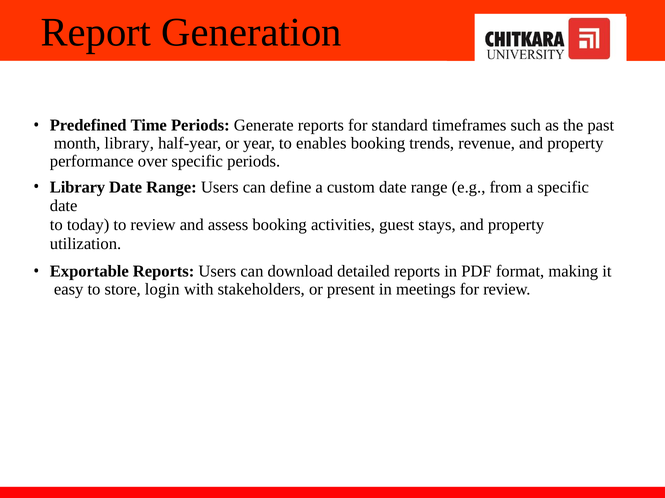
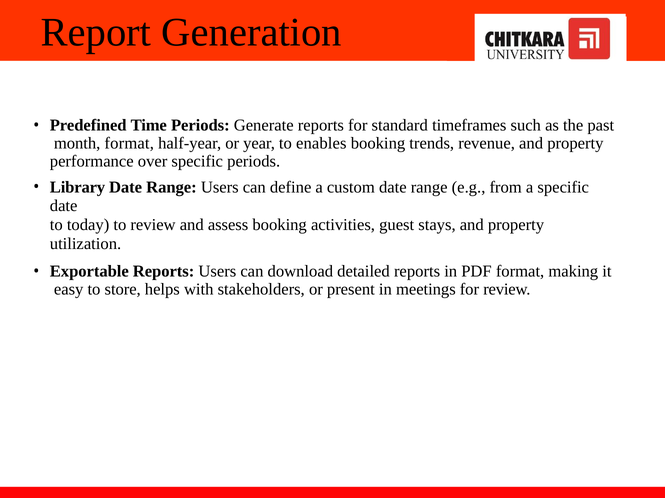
month library: library -> format
login: login -> helps
